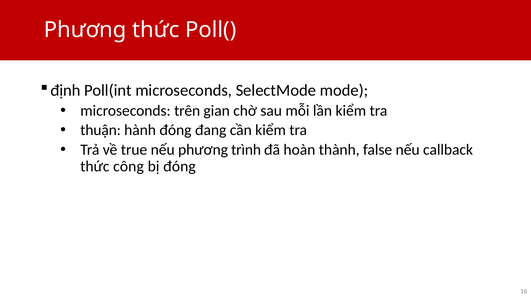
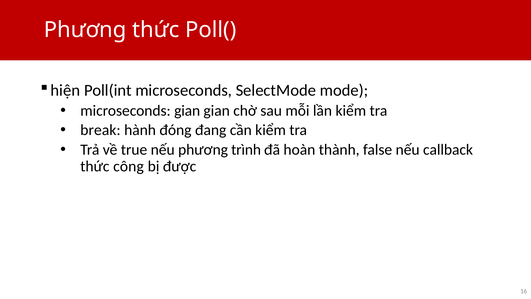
định: định -> hiện
microseconds trên: trên -> gian
thuận: thuận -> break
bị đóng: đóng -> được
